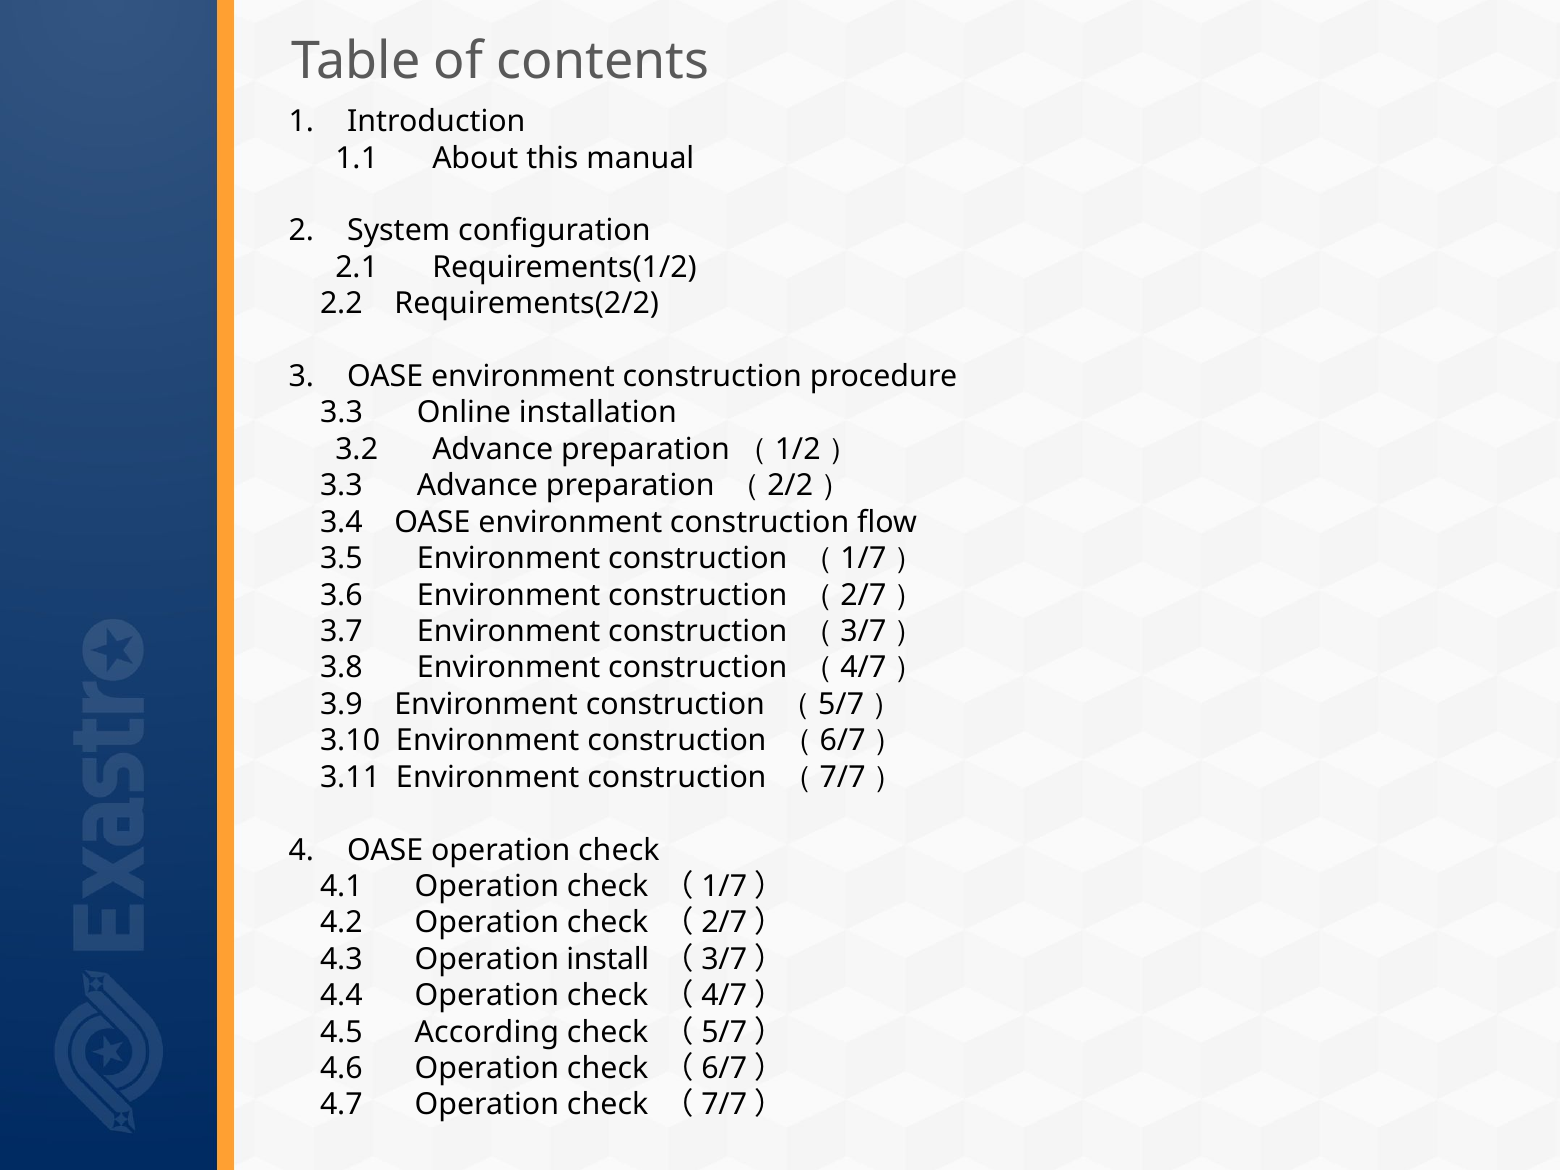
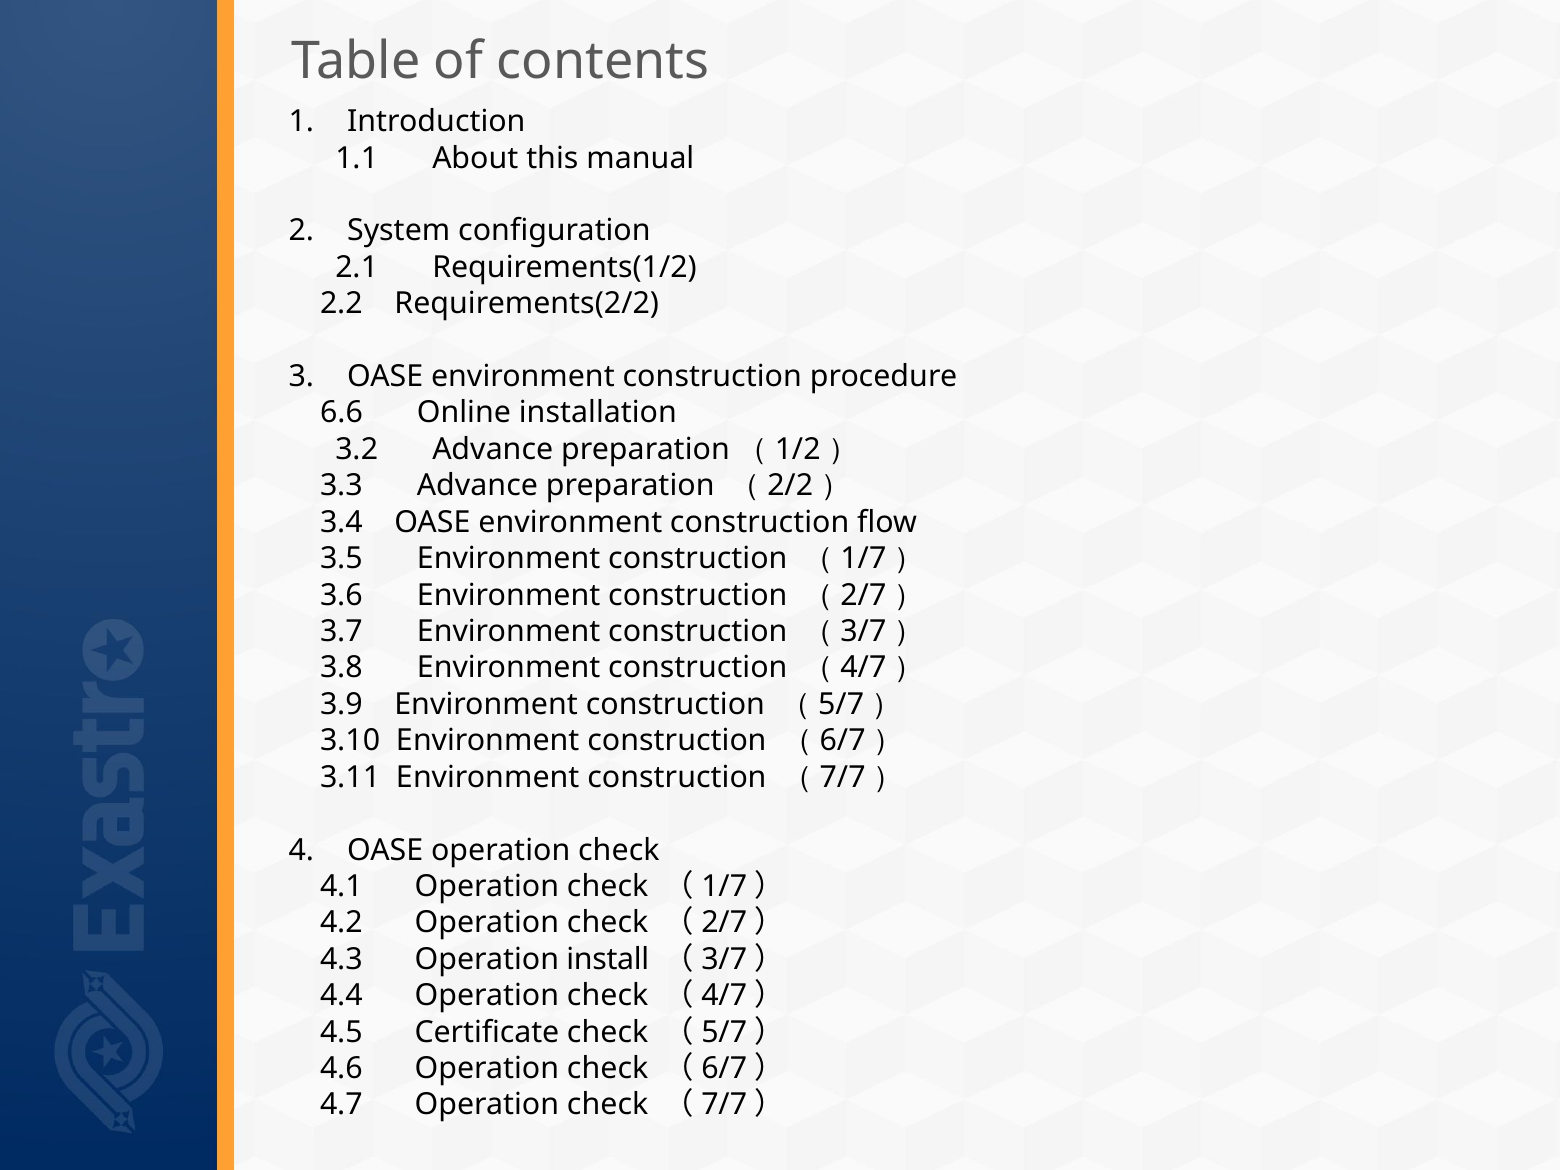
3.3 at (341, 413): 3.3 -> 6.6
According: According -> Certificate
